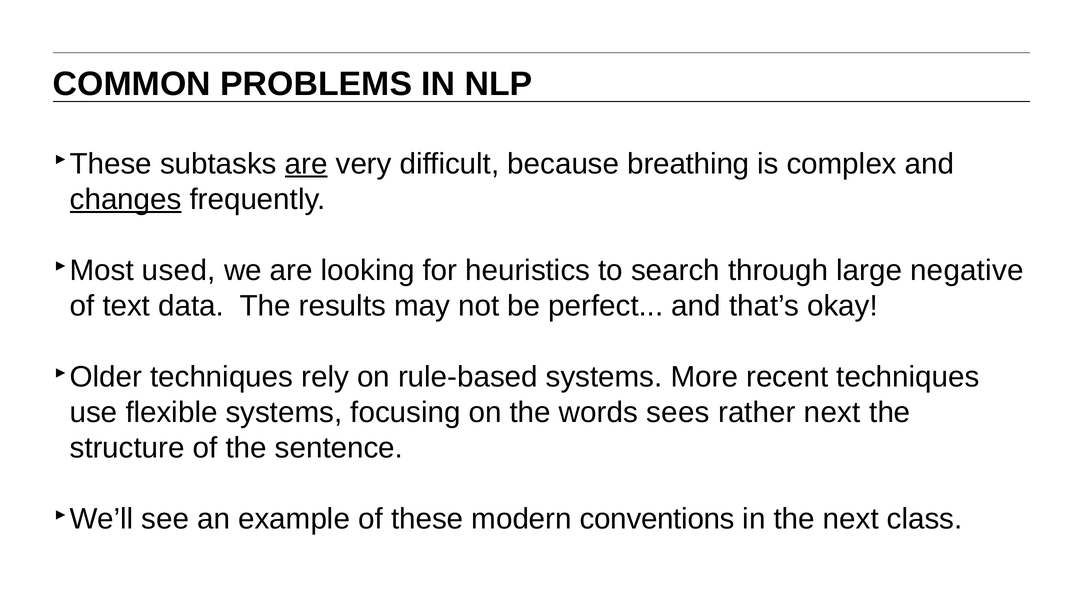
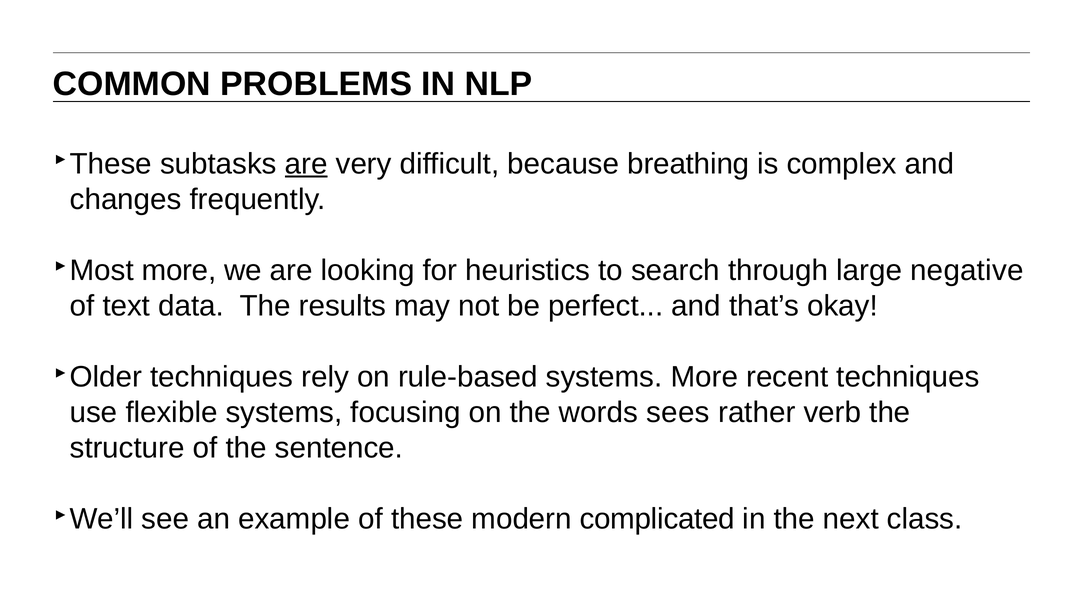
changes underline: present -> none
used at (179, 270): used -> more
rather next: next -> verb
conventions: conventions -> complicated
